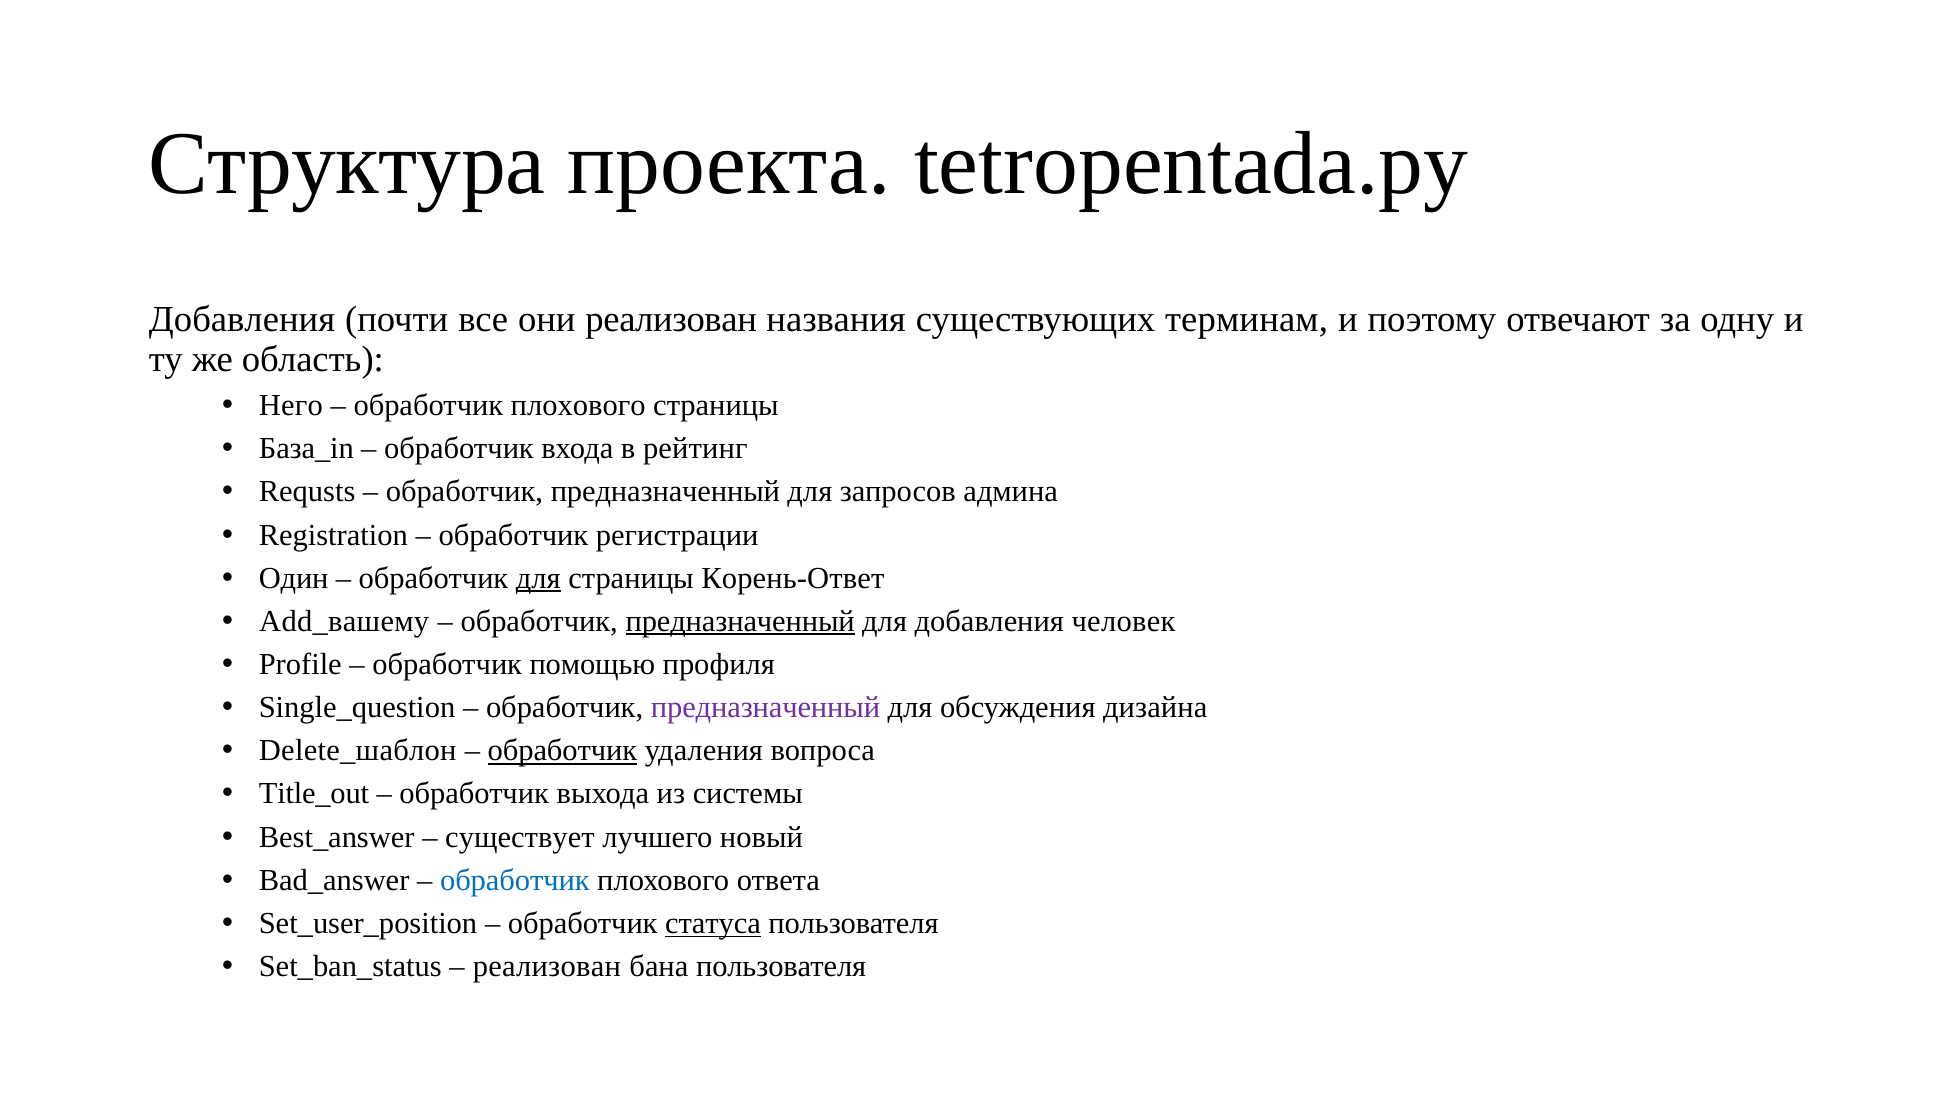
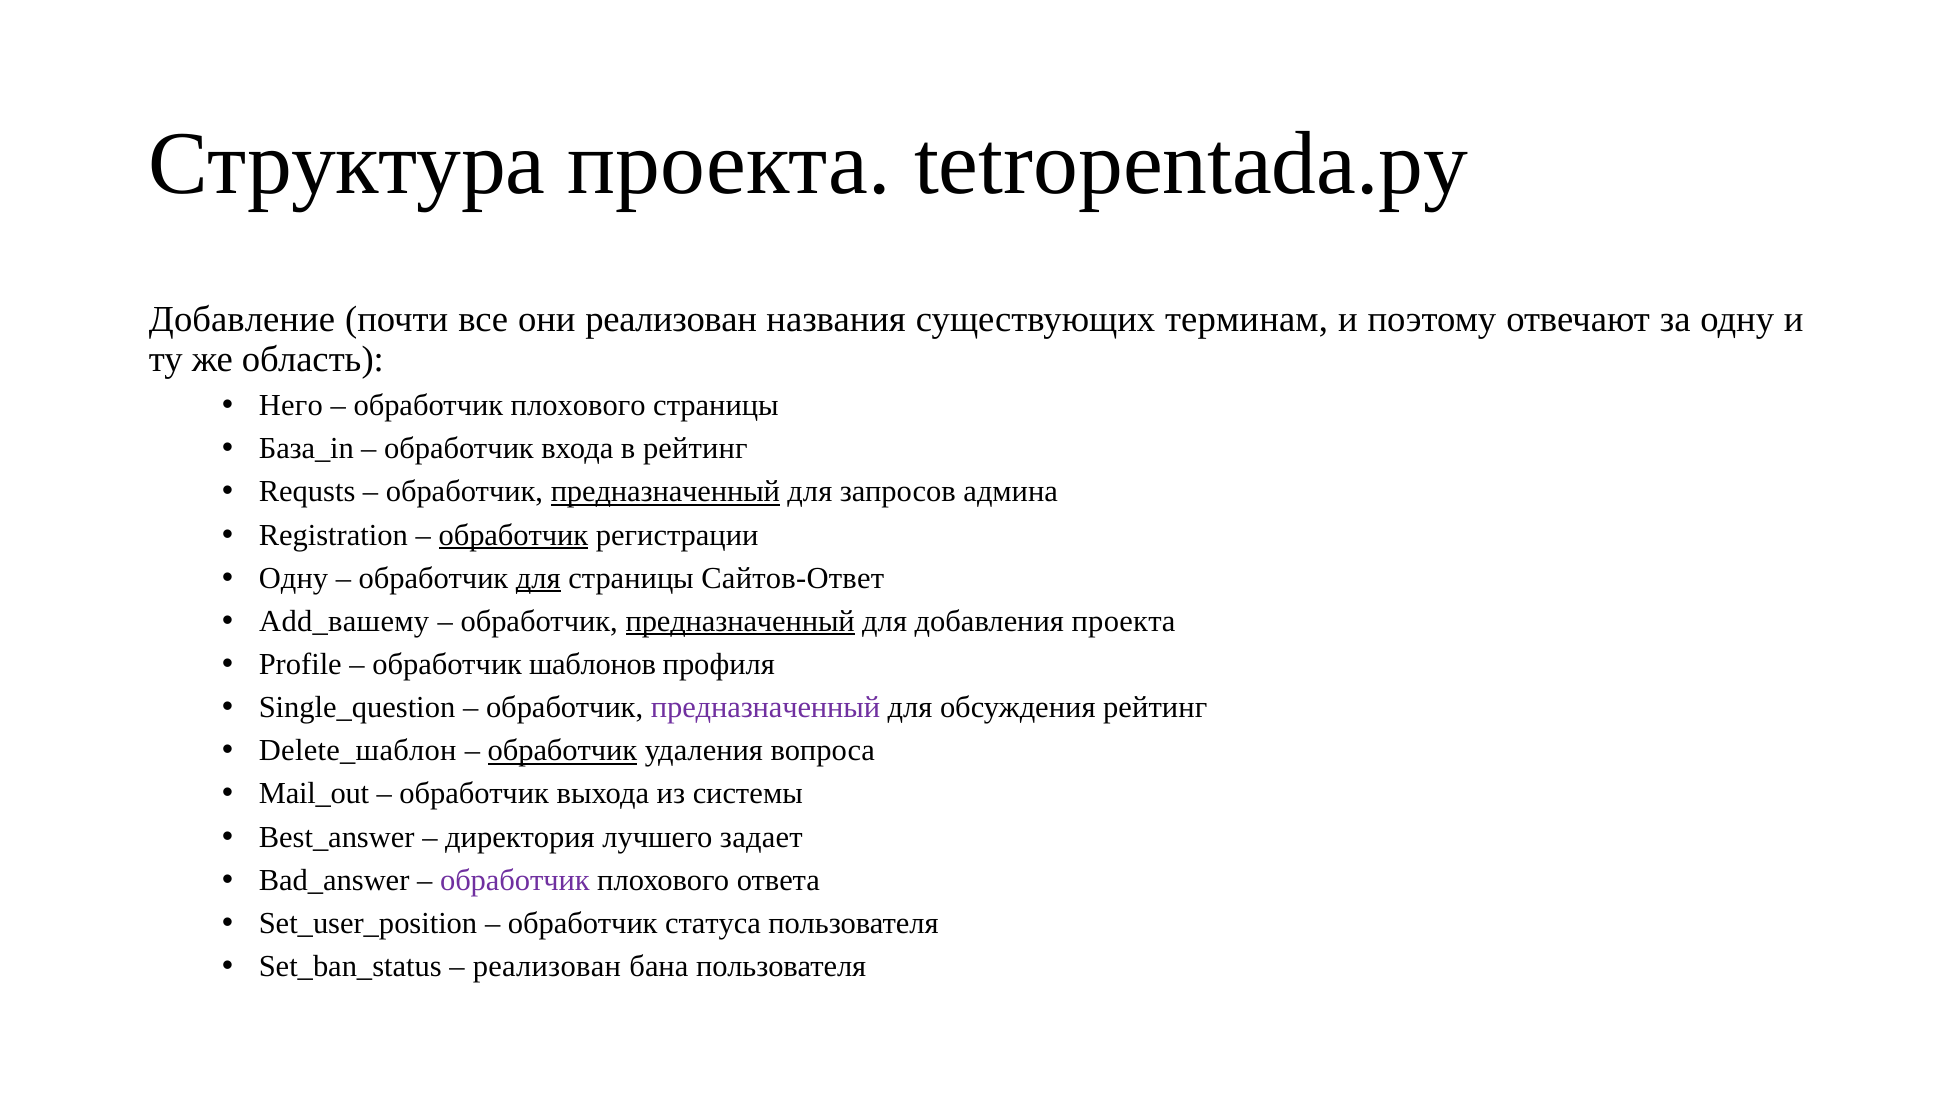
Добавления at (242, 319): Добавления -> Добавление
предназначенный at (665, 492) underline: none -> present
обработчик at (513, 535) underline: none -> present
Один at (294, 578): Один -> Одну
Корень-Ответ: Корень-Ответ -> Сайтов-Ответ
добавления человек: человек -> проекта
помощью: помощью -> шаблонов
обсуждения дизайна: дизайна -> рейтинг
Title_out: Title_out -> Mail_out
существует: существует -> директория
новый: новый -> задает
обработчик at (515, 880) colour: blue -> purple
статуса underline: present -> none
